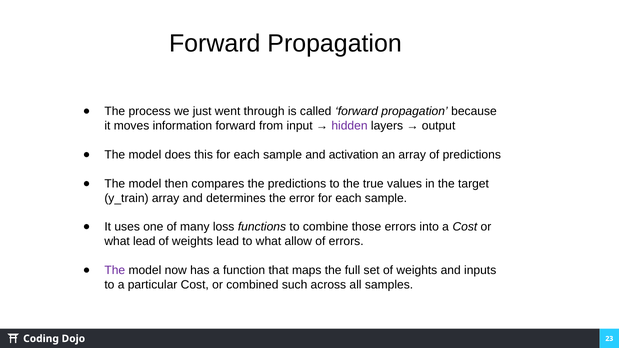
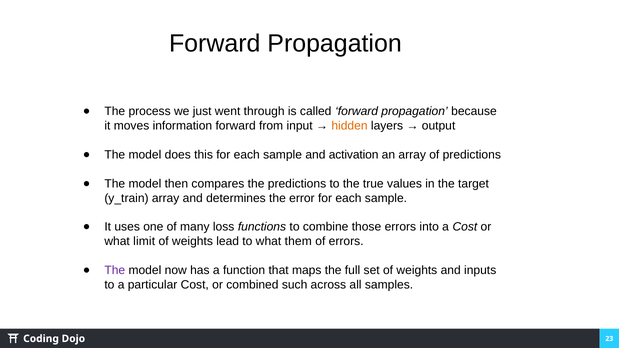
hidden colour: purple -> orange
what lead: lead -> limit
allow: allow -> them
